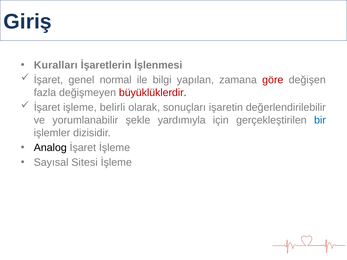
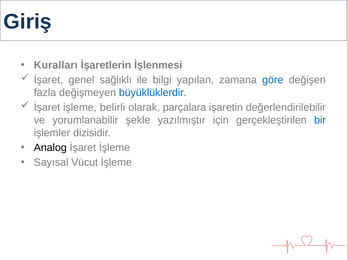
normal: normal -> sağlıklı
göre colour: red -> blue
büyüklüklerdir colour: red -> blue
sonuçları: sonuçları -> parçalara
yardımıyla: yardımıyla -> yazılmıştır
Sitesi: Sitesi -> Vücut
